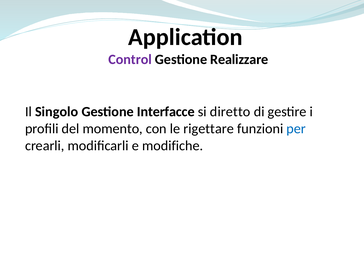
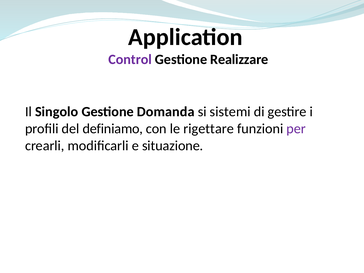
Interfacce: Interfacce -> Domanda
diretto: diretto -> sistemi
momento: momento -> definiamo
per colour: blue -> purple
modifiche: modifiche -> situazione
